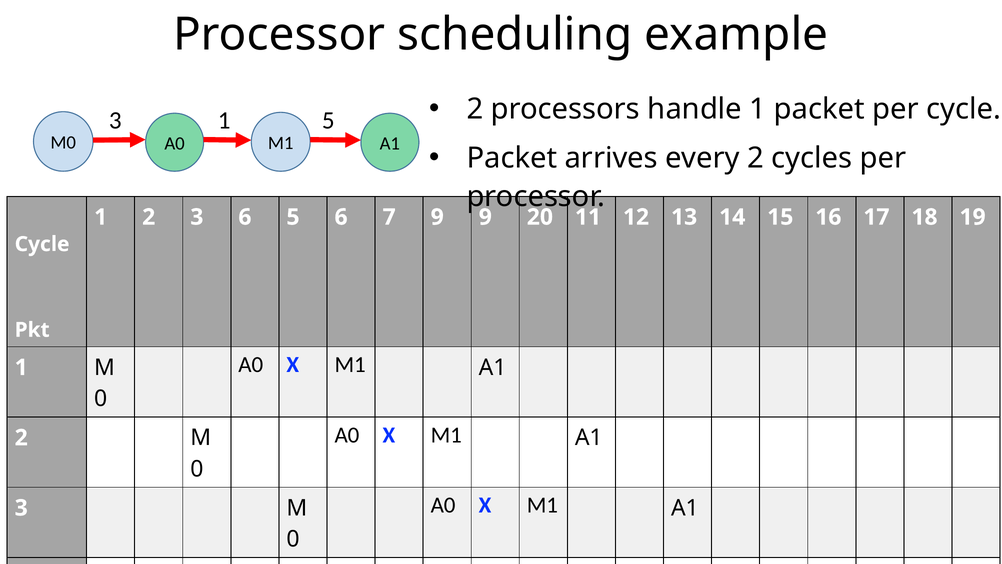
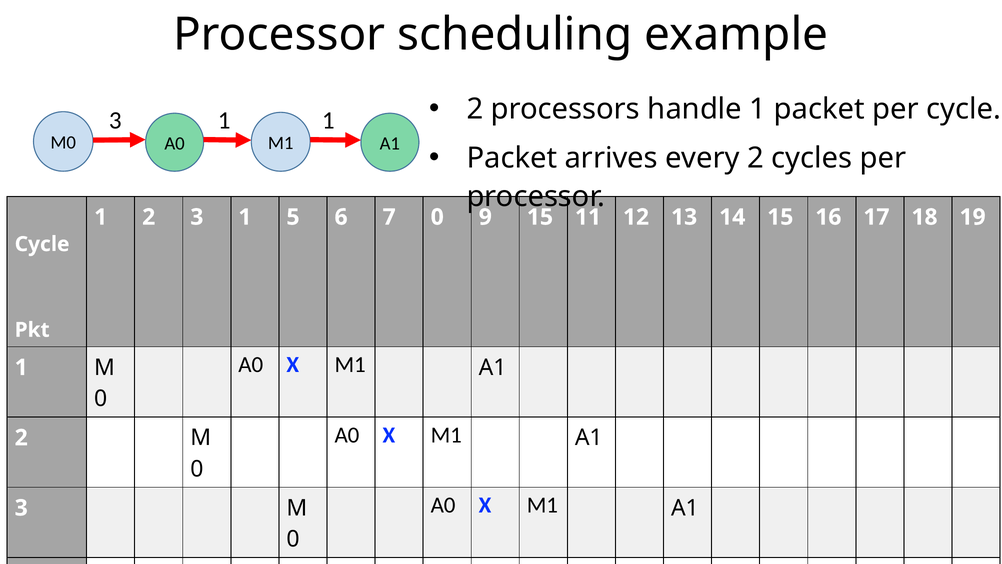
1 5: 5 -> 1
2 3 6: 6 -> 1
7 9: 9 -> 0
9 20: 20 -> 15
